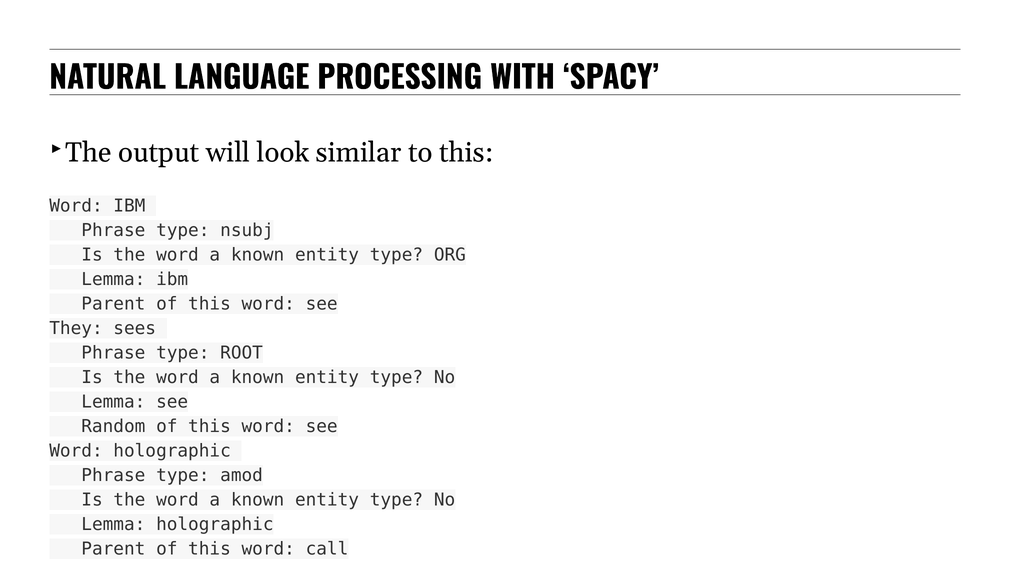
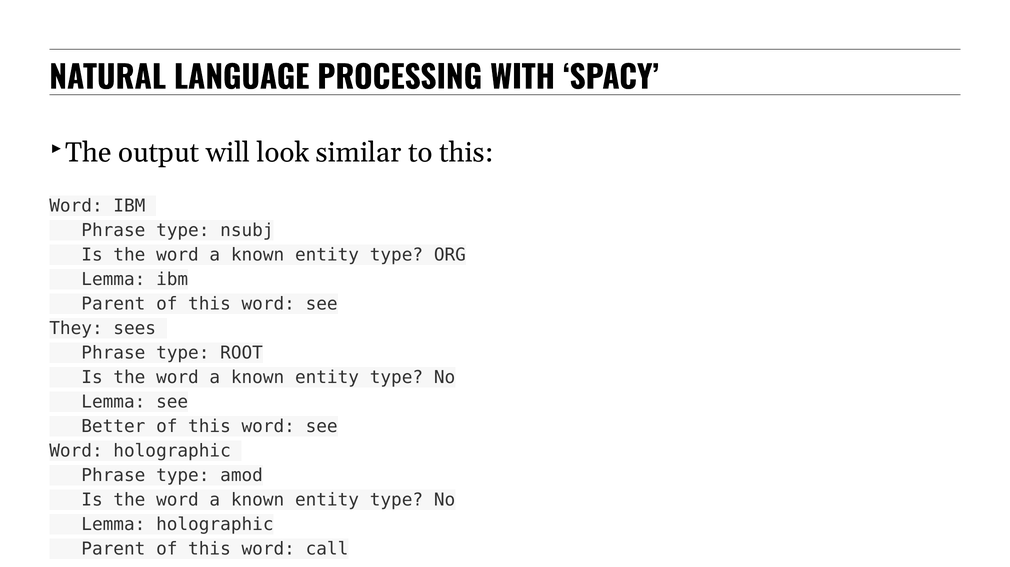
Random: Random -> Better
